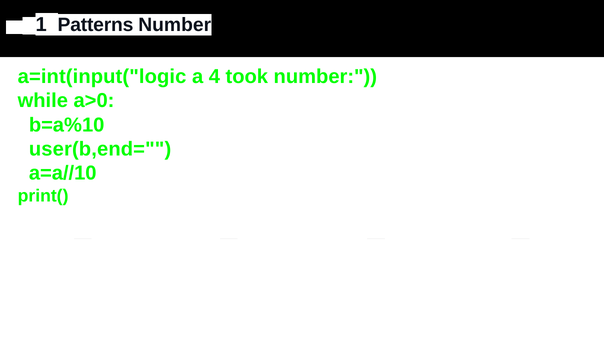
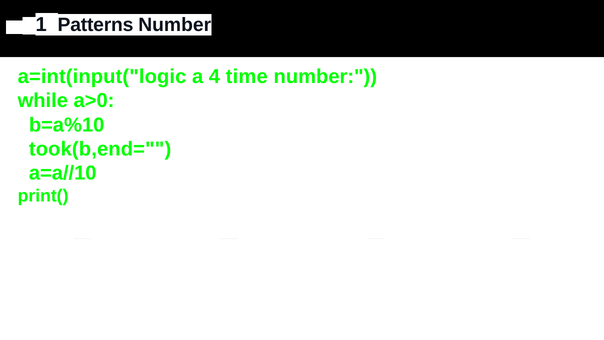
took: took -> time
user(b,end=: user(b,end= -> took(b,end=
